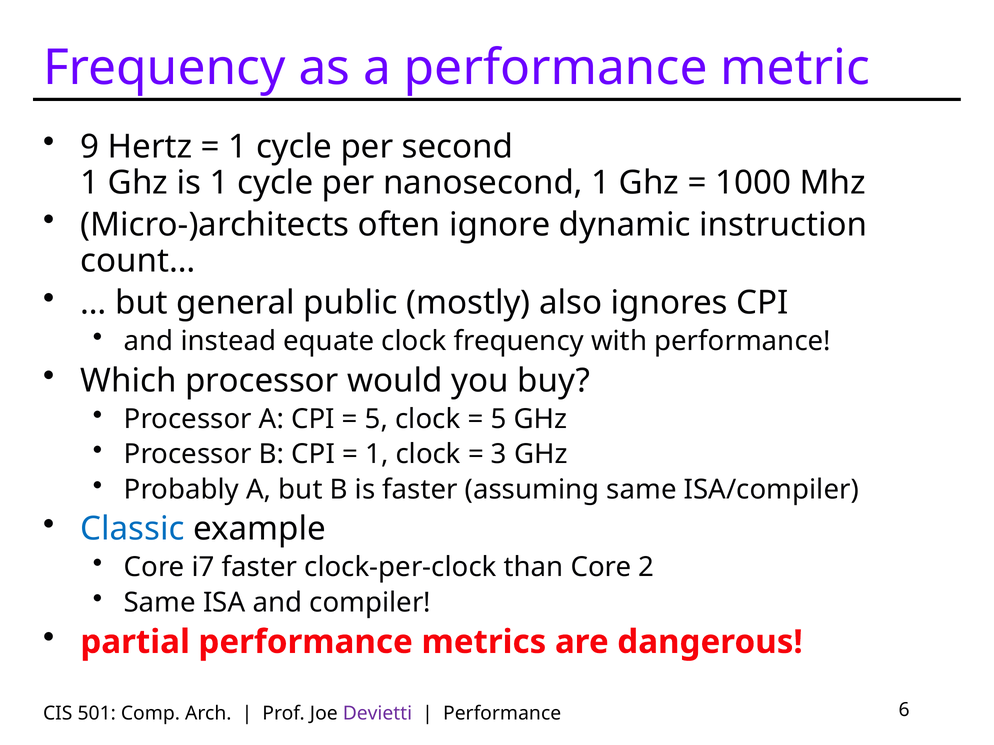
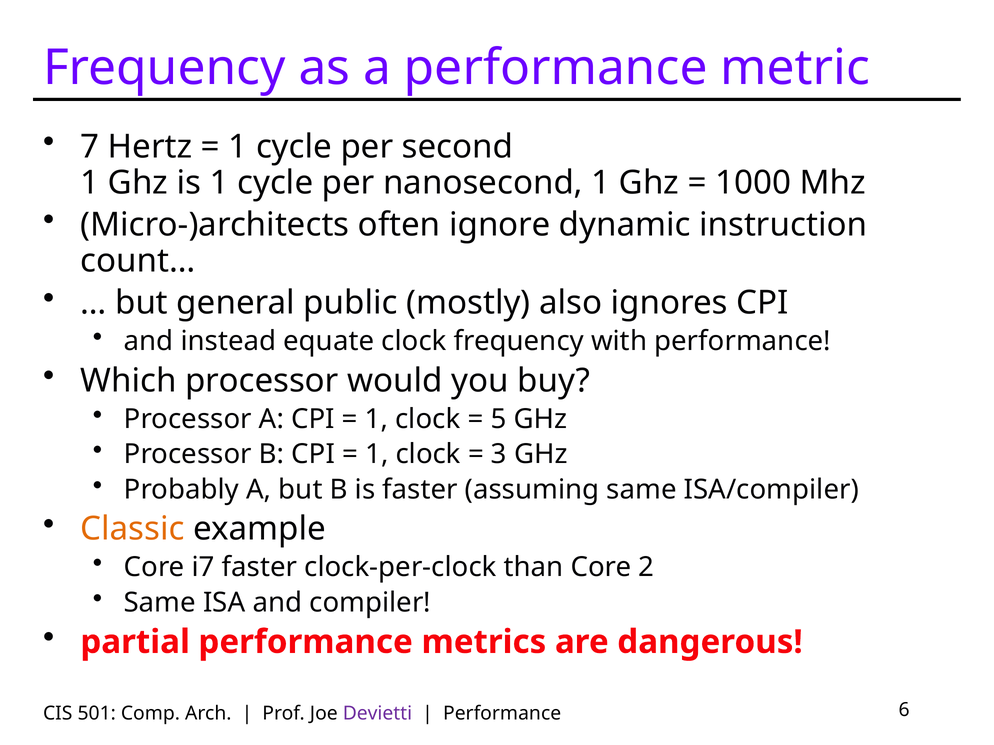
9: 9 -> 7
5 at (376, 419): 5 -> 1
Classic colour: blue -> orange
